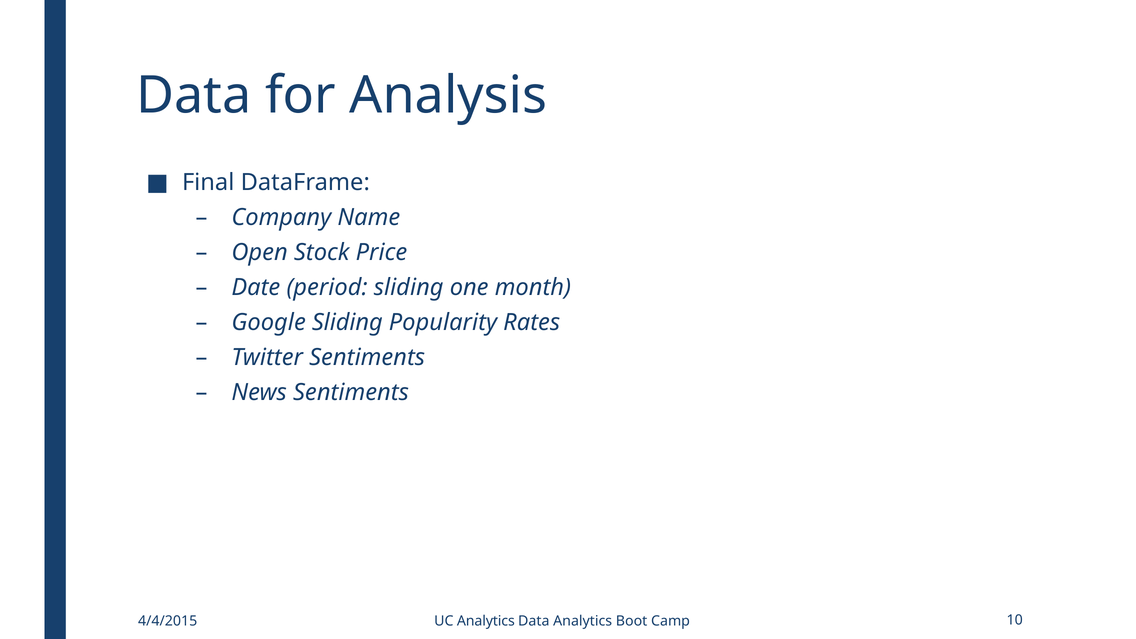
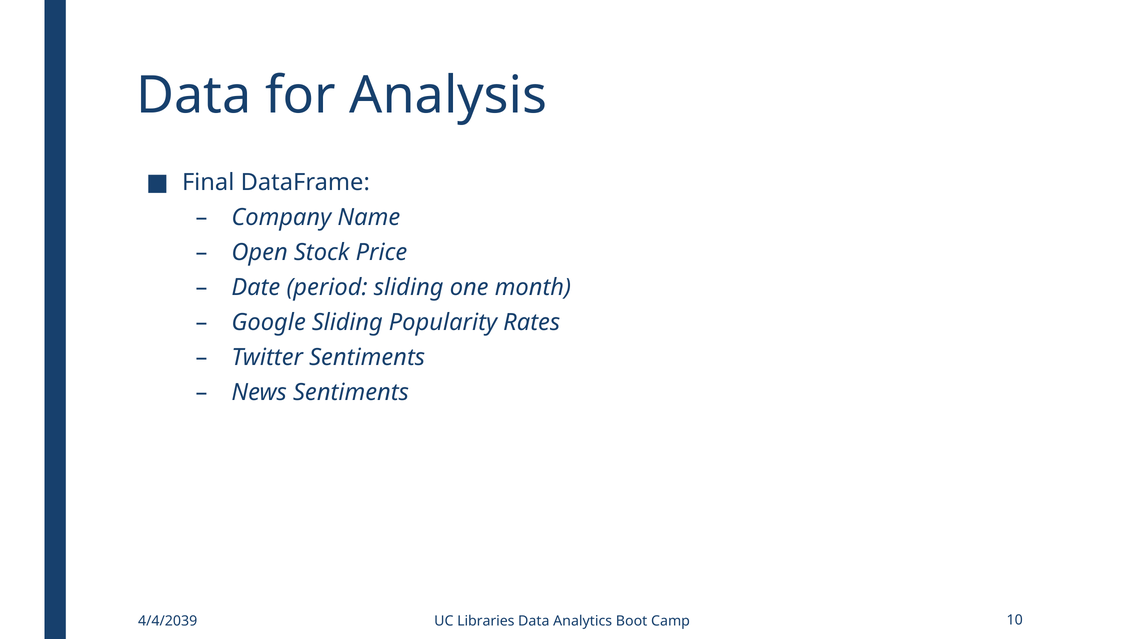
4/4/2015: 4/4/2015 -> 4/4/2039
UC Analytics: Analytics -> Libraries
